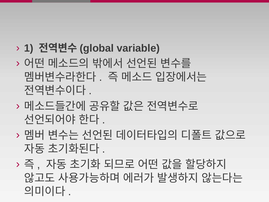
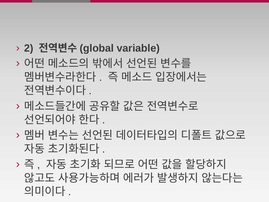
1: 1 -> 2
